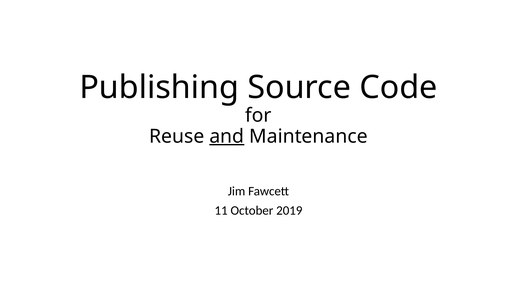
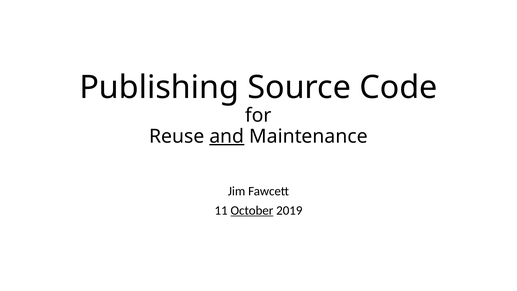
October underline: none -> present
